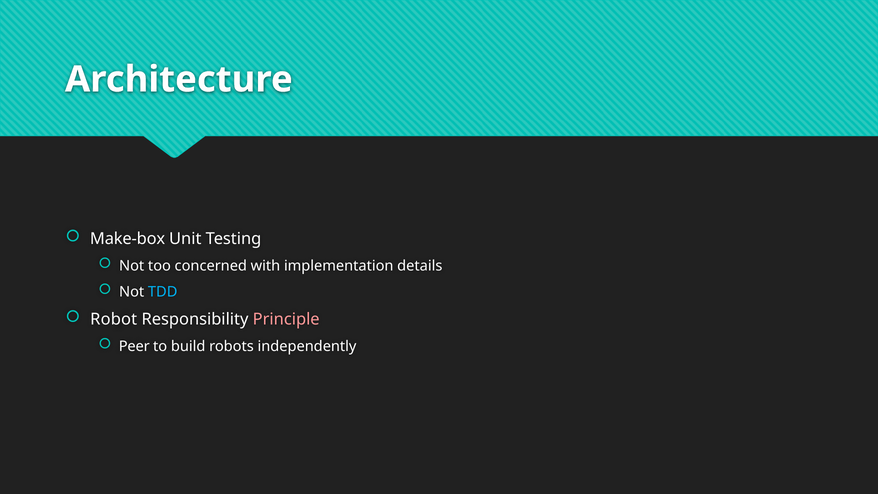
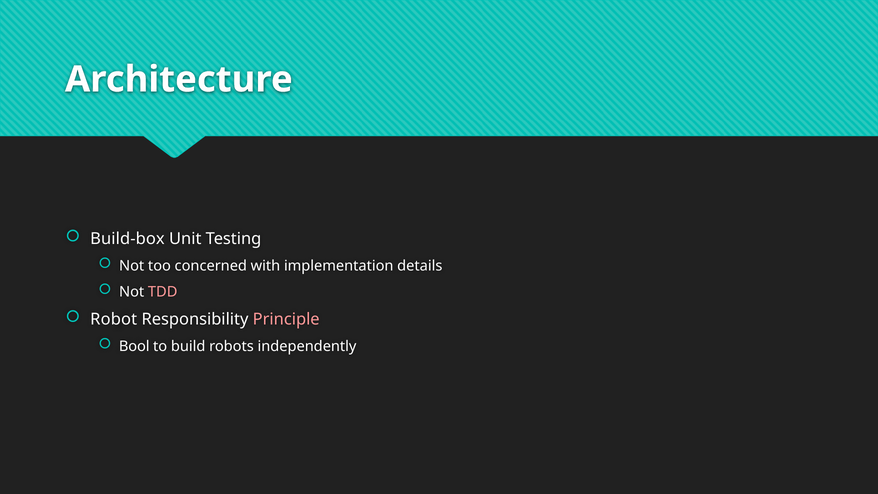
Make-box: Make-box -> Build-box
TDD colour: light blue -> pink
Peer: Peer -> Bool
